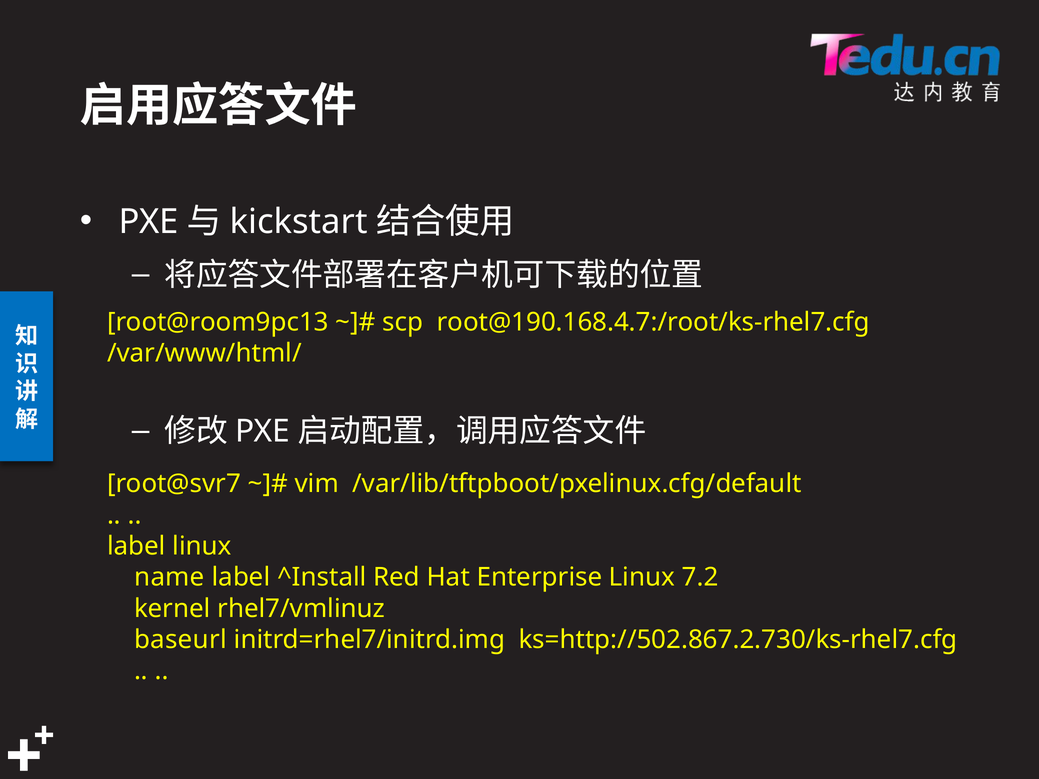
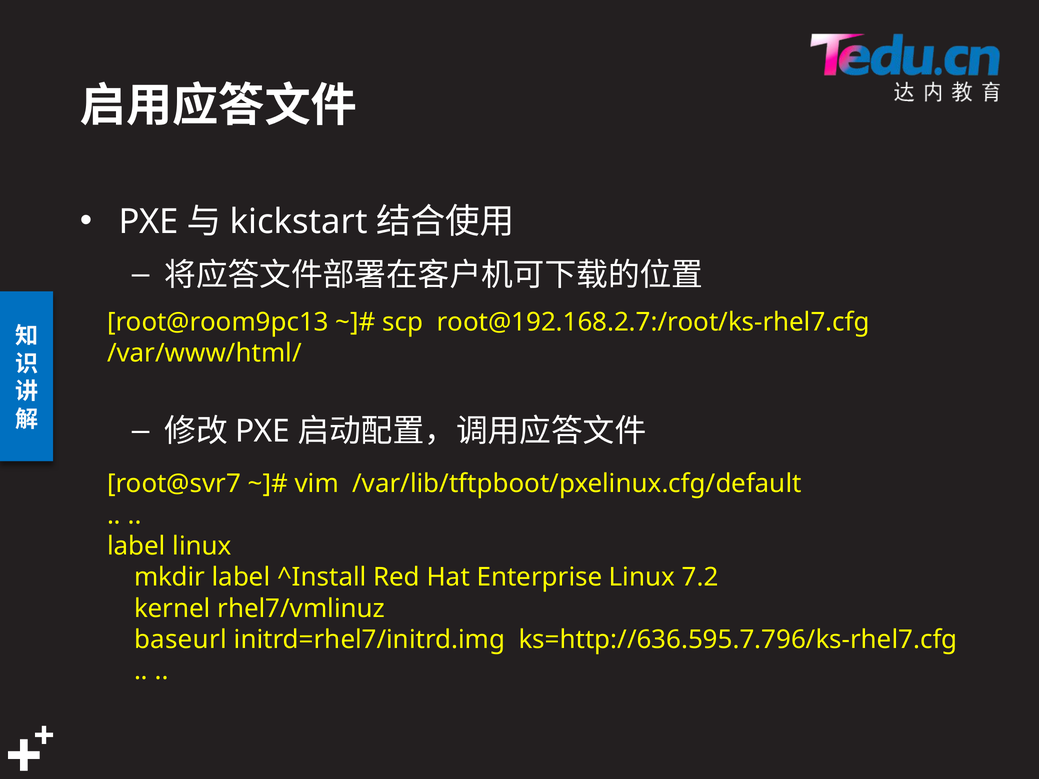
root@190.168.4.7:/root/ks-rhel7.cfg: root@190.168.4.7:/root/ks-rhel7.cfg -> root@192.168.2.7:/root/ks-rhel7.cfg
name: name -> mkdir
ks=http://502.867.2.730/ks-rhel7.cfg: ks=http://502.867.2.730/ks-rhel7.cfg -> ks=http://636.595.7.796/ks-rhel7.cfg
